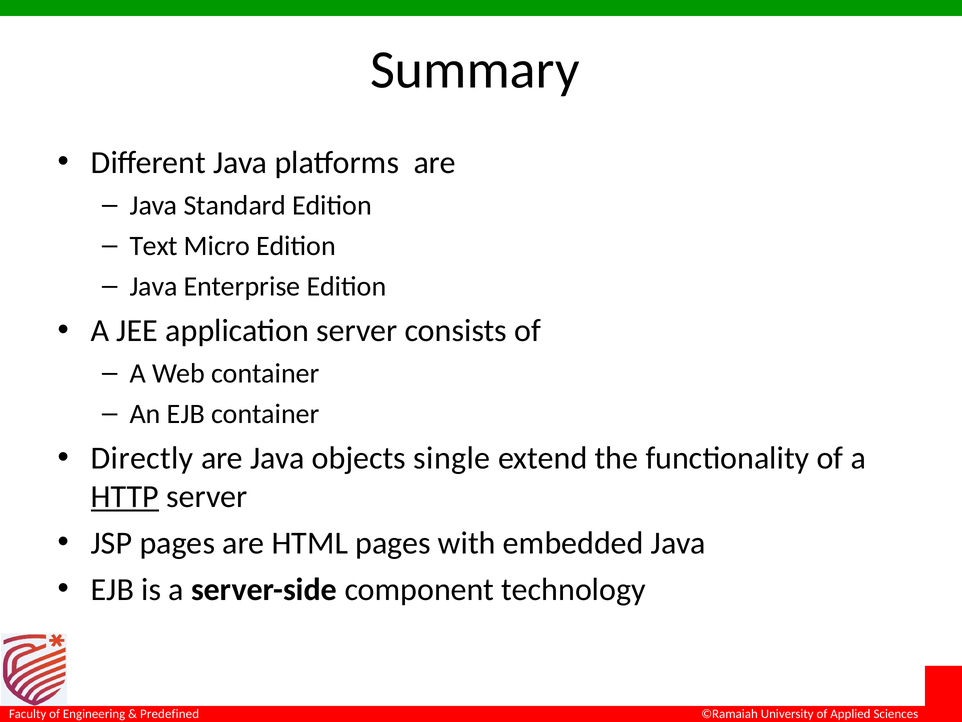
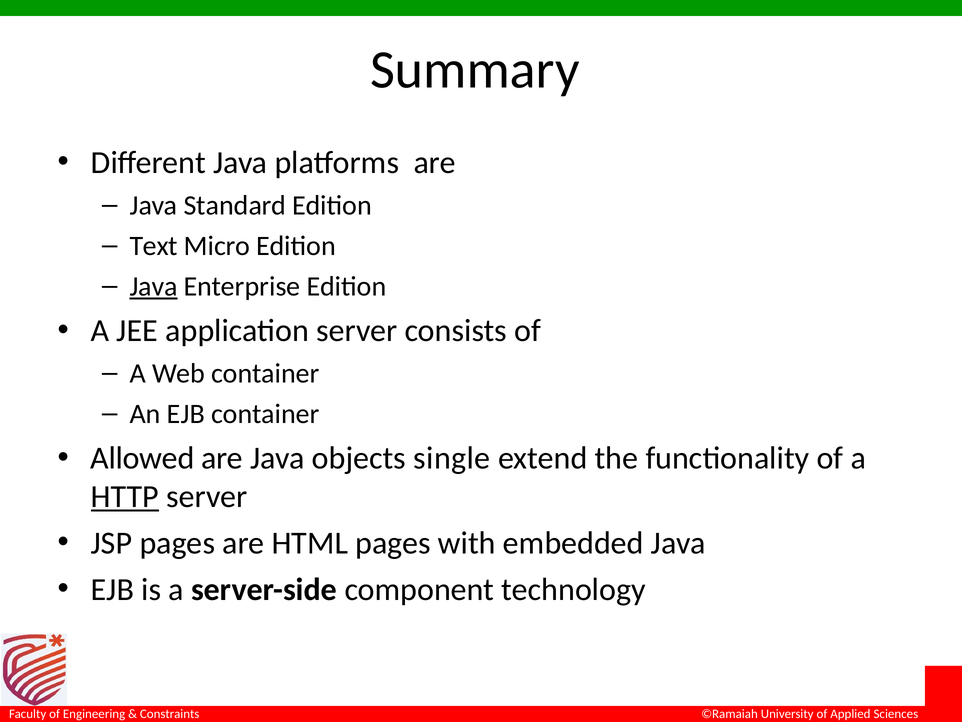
Java at (154, 286) underline: none -> present
Directly: Directly -> Allowed
Predefined: Predefined -> Constraints
